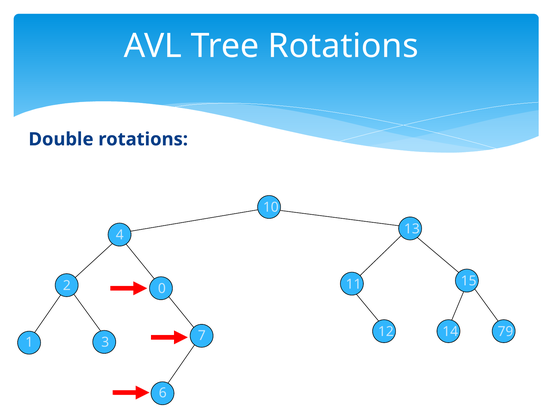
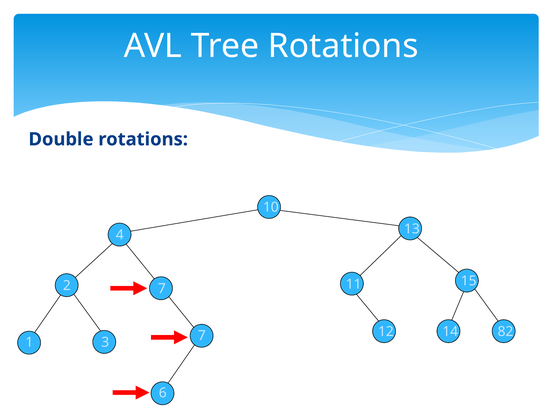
2 0: 0 -> 7
79: 79 -> 82
